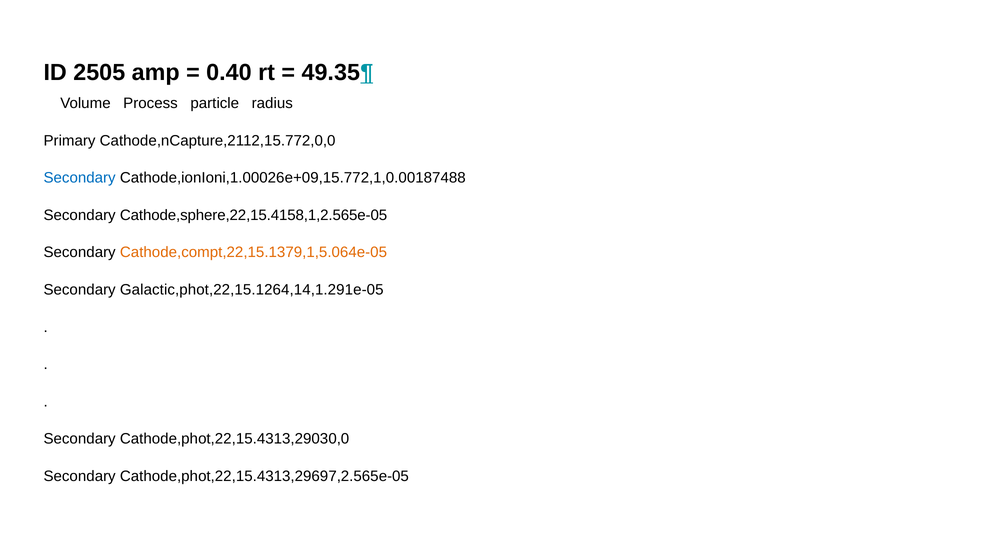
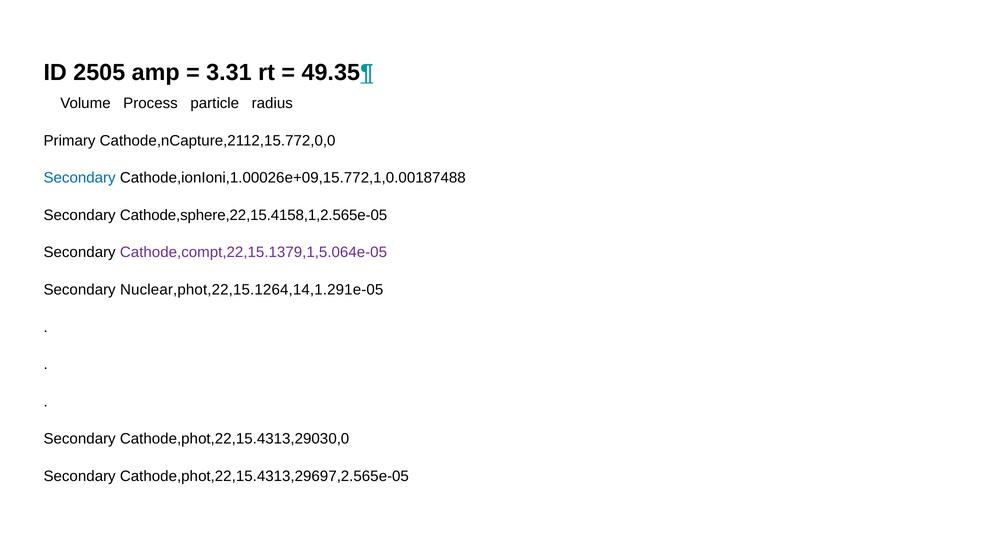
0.40: 0.40 -> 3.31
Cathode,compt,22,15.1379,1,5.064e-05 colour: orange -> purple
Galactic,phot,22,15.1264,14,1.291e-05: Galactic,phot,22,15.1264,14,1.291e-05 -> Nuclear,phot,22,15.1264,14,1.291e-05
